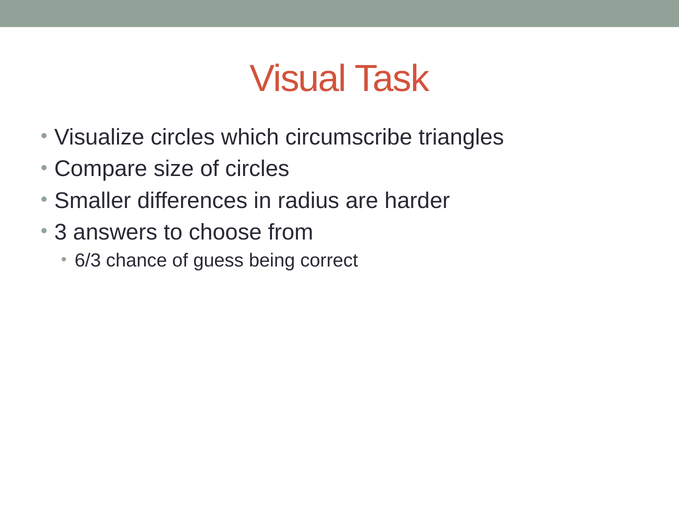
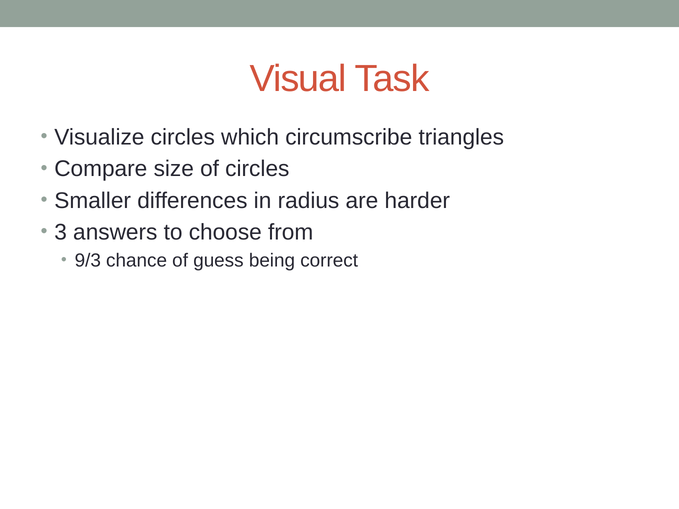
6/3: 6/3 -> 9/3
